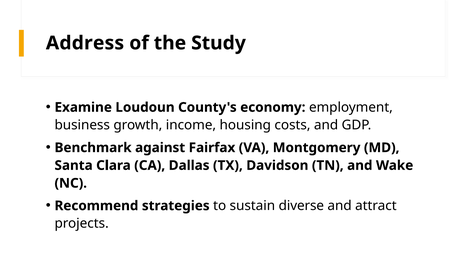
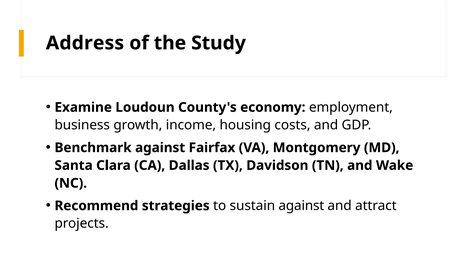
sustain diverse: diverse -> against
